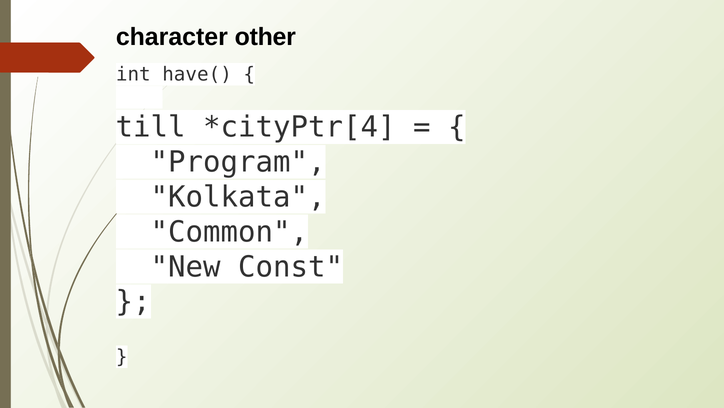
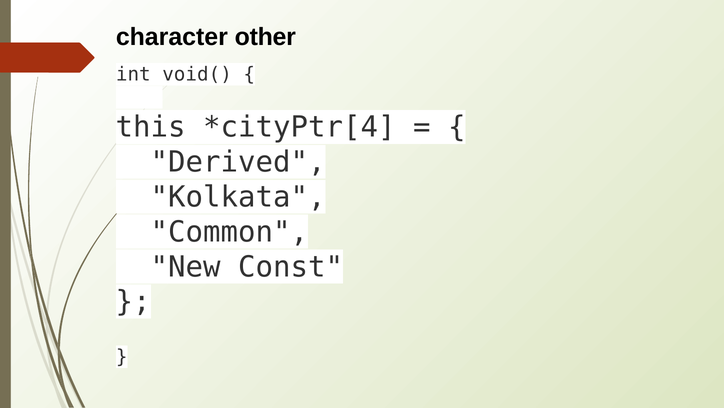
have(: have( -> void(
till: till -> this
Program: Program -> Derived
